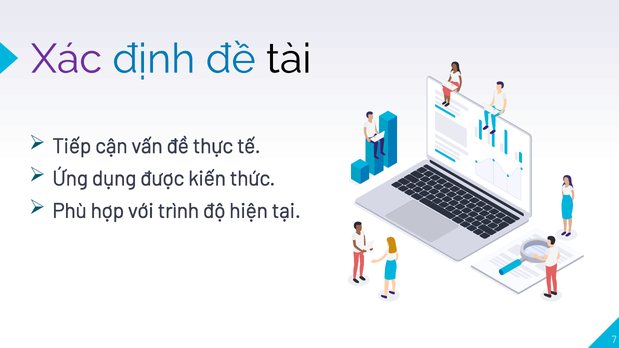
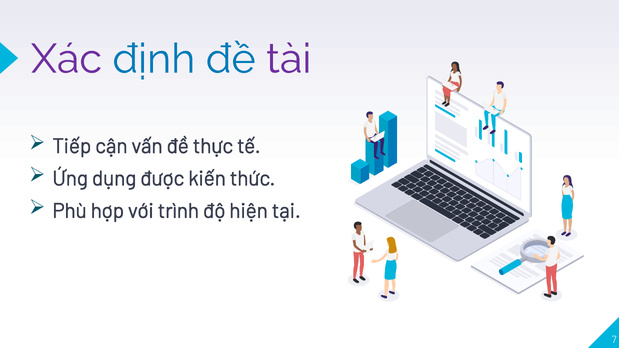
tài colour: black -> purple
